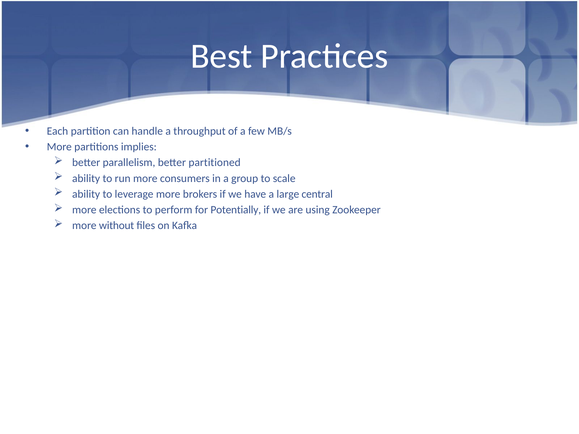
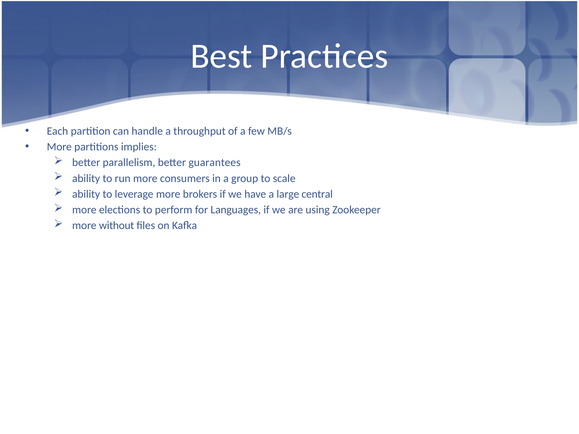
partitioned: partitioned -> guarantees
Potentially: Potentially -> Languages
